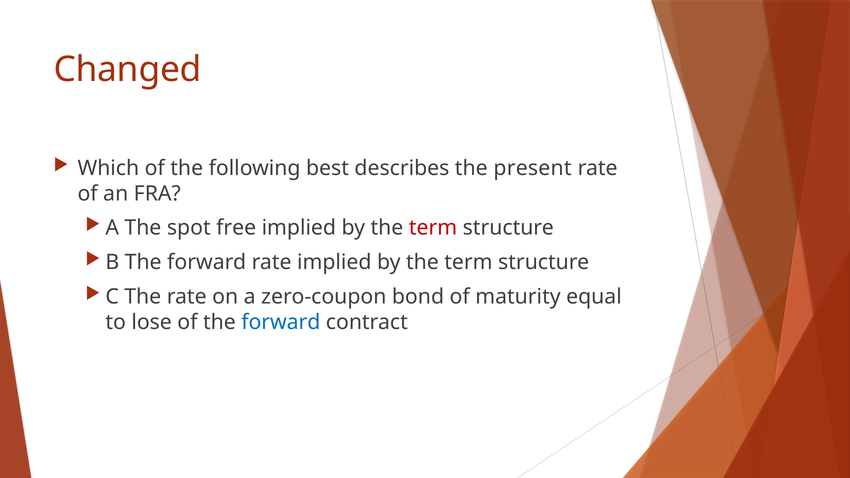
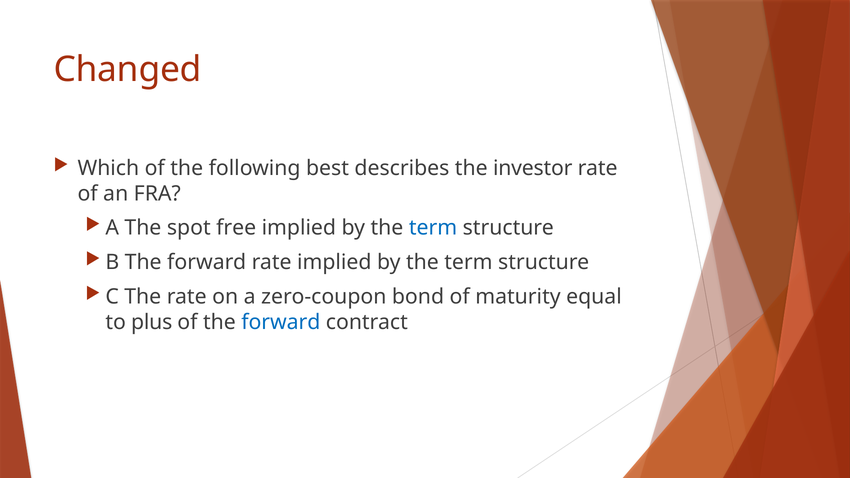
present: present -> investor
term at (433, 228) colour: red -> blue
lose: lose -> plus
